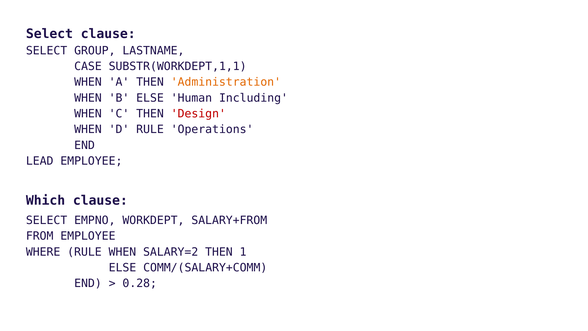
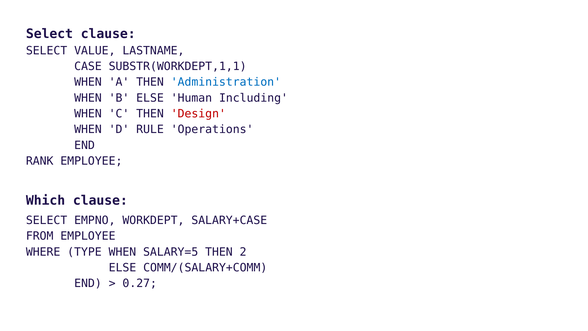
GROUP: GROUP -> VALUE
Administration colour: orange -> blue
LEAD: LEAD -> RANK
SALARY+FROM: SALARY+FROM -> SALARY+CASE
WHERE RULE: RULE -> TYPE
SALARY=2: SALARY=2 -> SALARY=5
1: 1 -> 2
0.28: 0.28 -> 0.27
